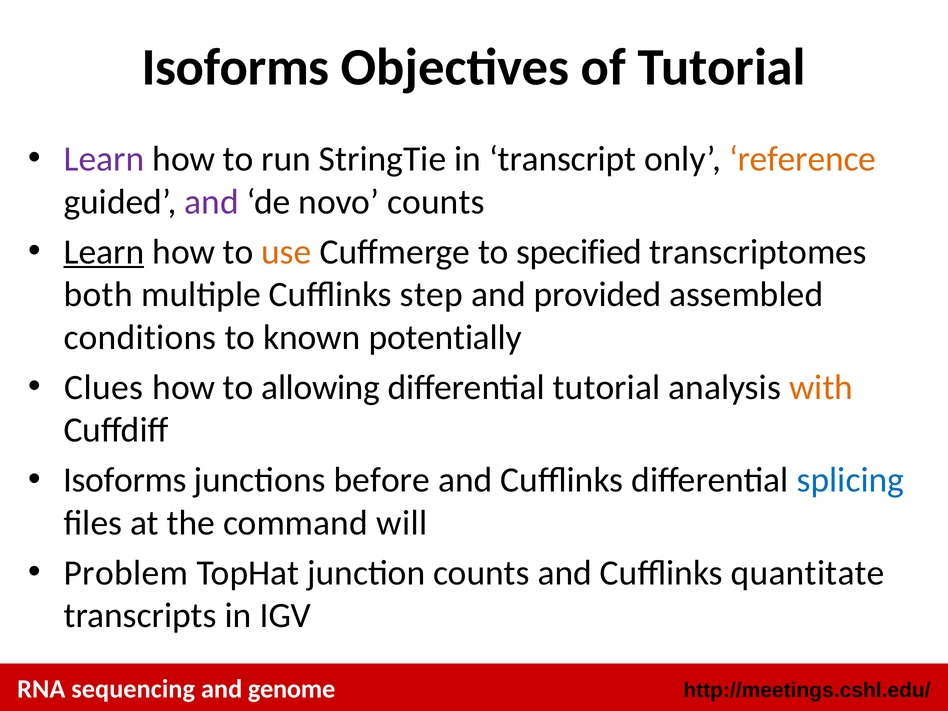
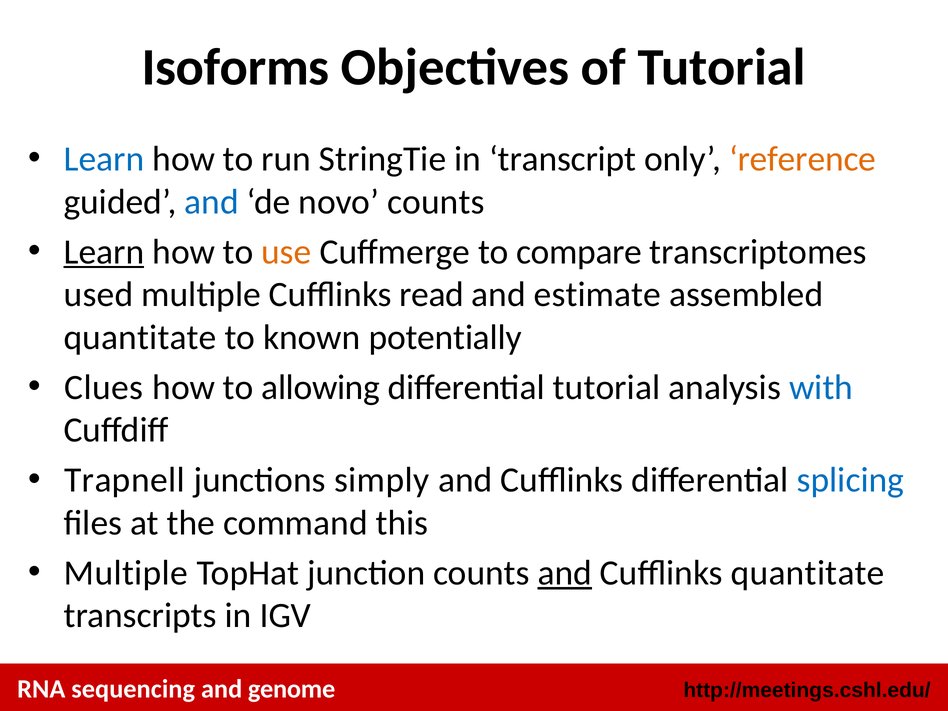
Learn at (104, 159) colour: purple -> blue
and at (212, 202) colour: purple -> blue
specified: specified -> compare
both: both -> used
step: step -> read
provided: provided -> estimate
conditions at (140, 337): conditions -> quantitate
with colour: orange -> blue
Isoforms at (125, 480): Isoforms -> Trapnell
before: before -> simply
will: will -> this
Problem at (126, 573): Problem -> Multiple
and at (565, 573) underline: none -> present
